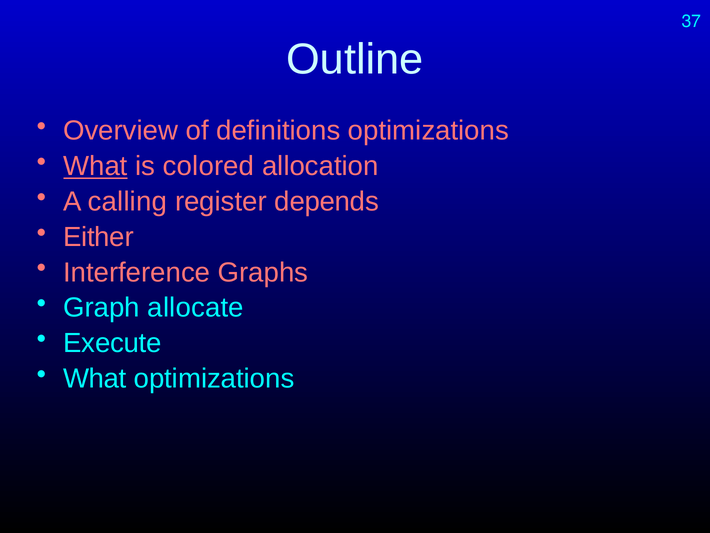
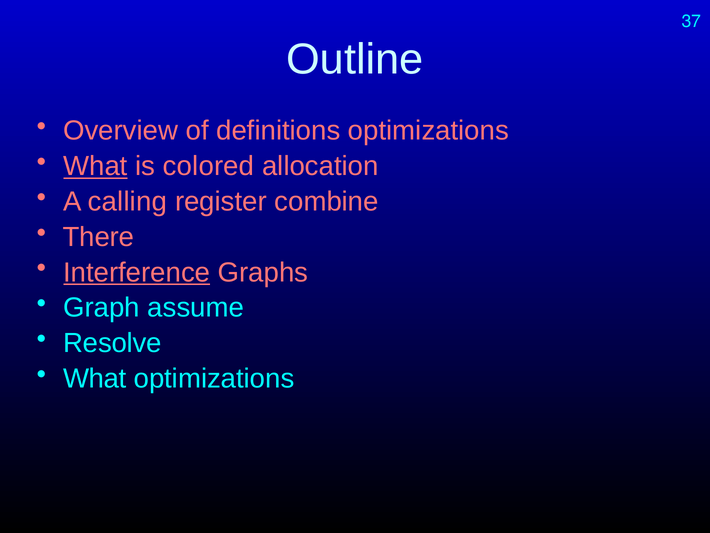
depends: depends -> combine
Either: Either -> There
Interference underline: none -> present
allocate: allocate -> assume
Execute: Execute -> Resolve
